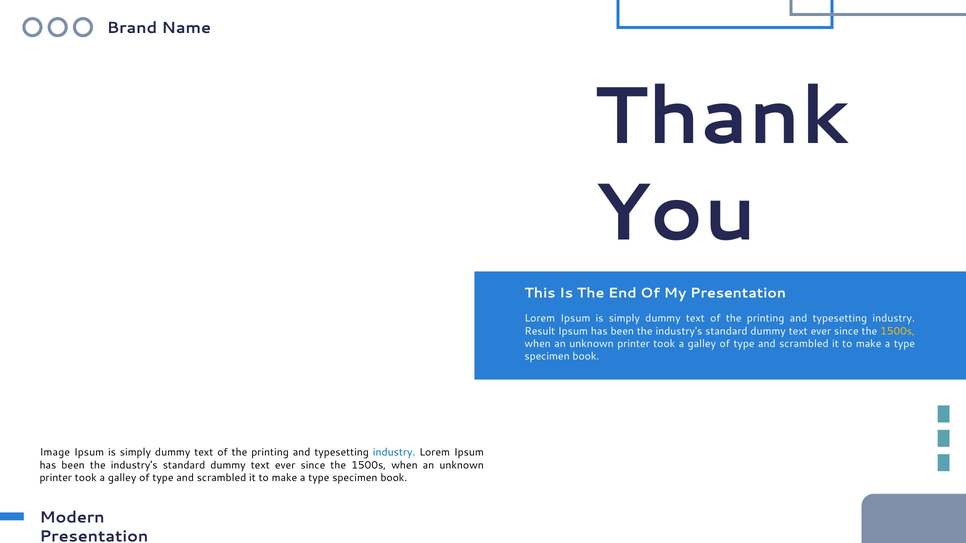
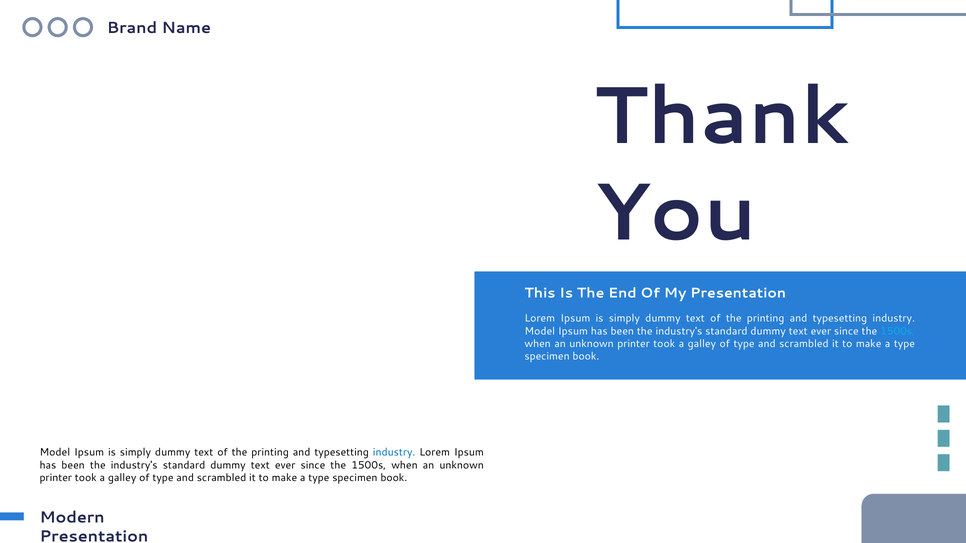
Result at (540, 331): Result -> Model
1500s at (898, 331) colour: yellow -> light blue
Image at (55, 453): Image -> Model
